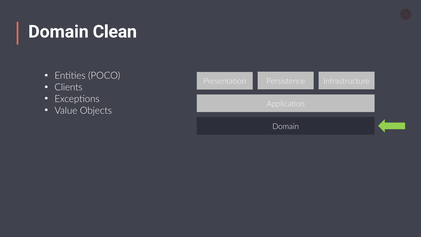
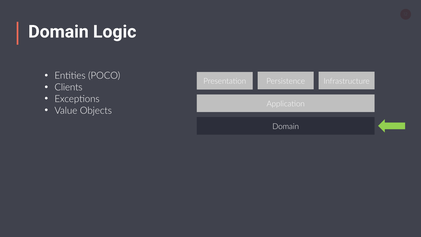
Clean: Clean -> Logic
